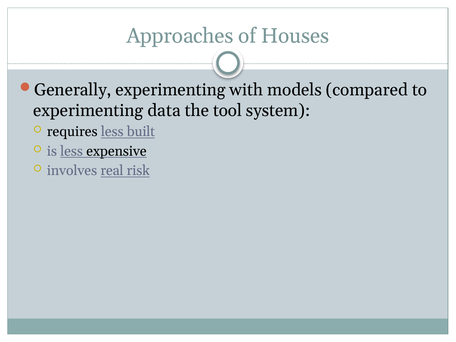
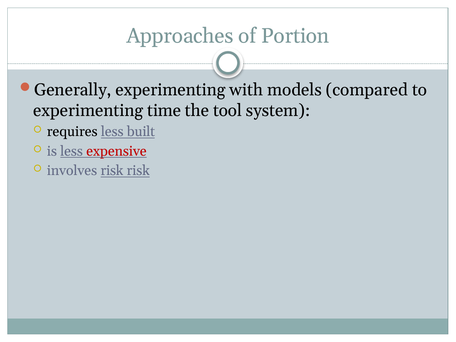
Houses: Houses -> Portion
data: data -> time
expensive colour: black -> red
involves real: real -> risk
